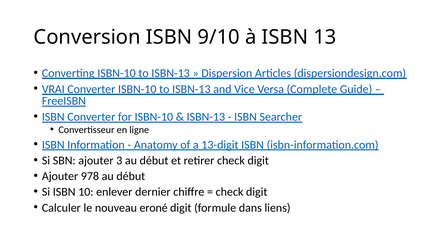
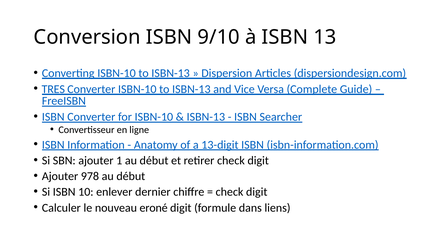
VRAI: VRAI -> TRES
3: 3 -> 1
